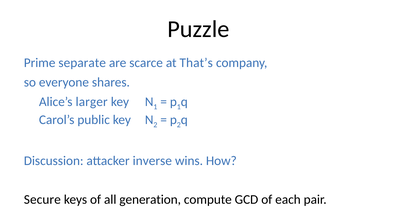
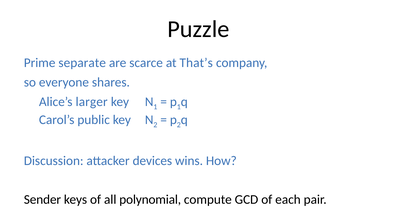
inverse: inverse -> devices
Secure: Secure -> Sender
generation: generation -> polynomial
